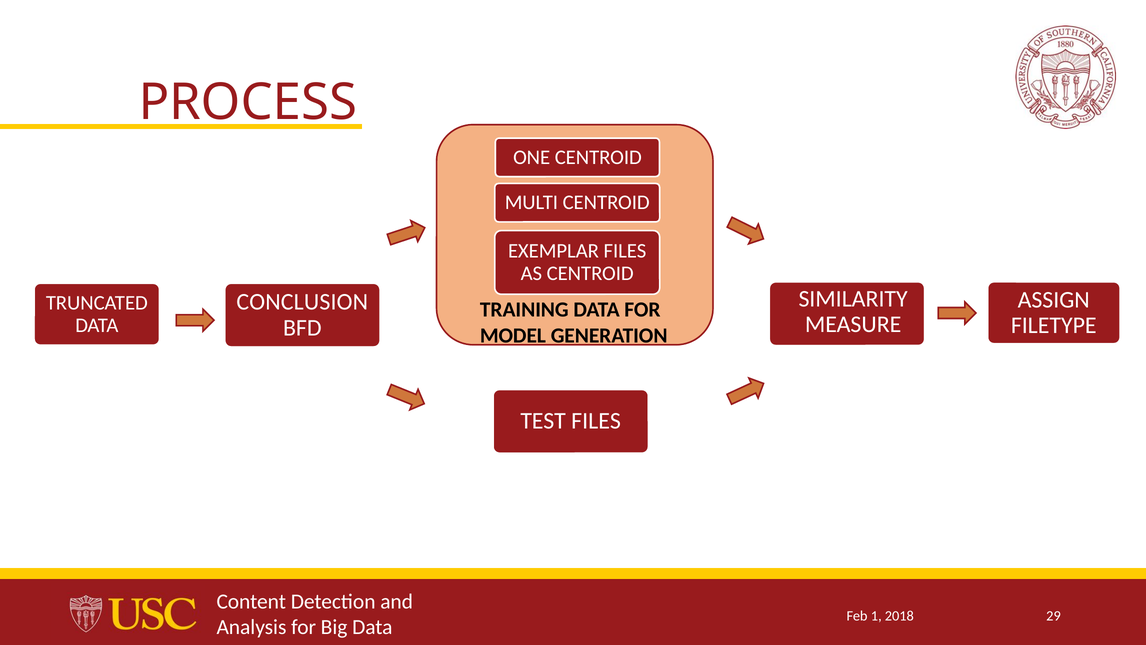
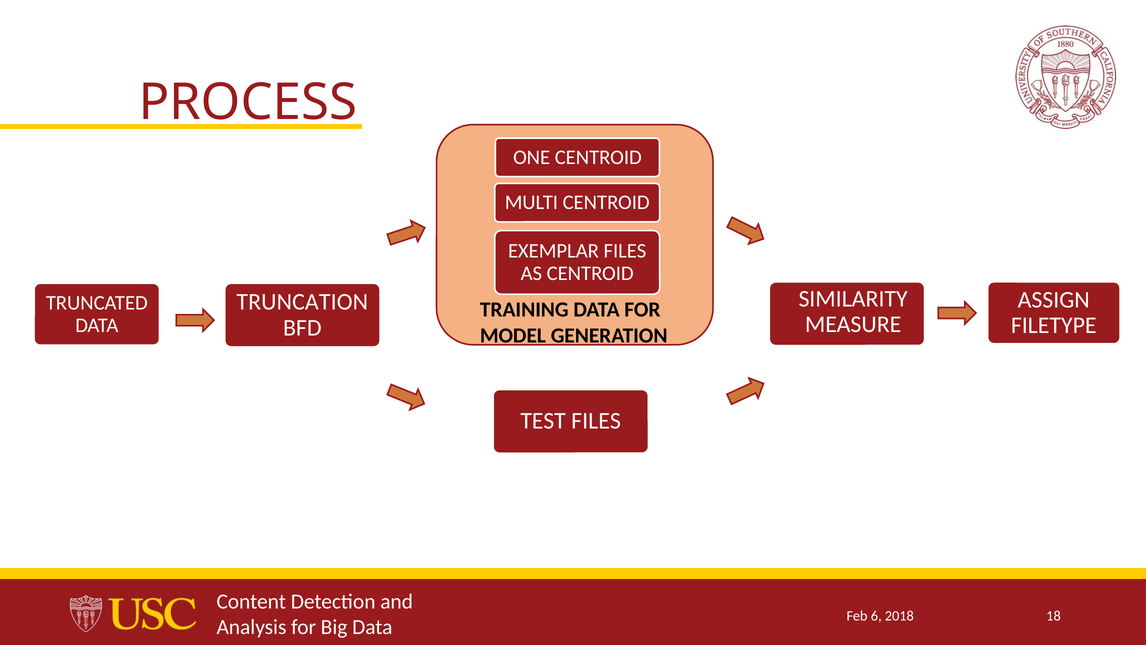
CONCLUSION: CONCLUSION -> TRUNCATION
1: 1 -> 6
29: 29 -> 18
